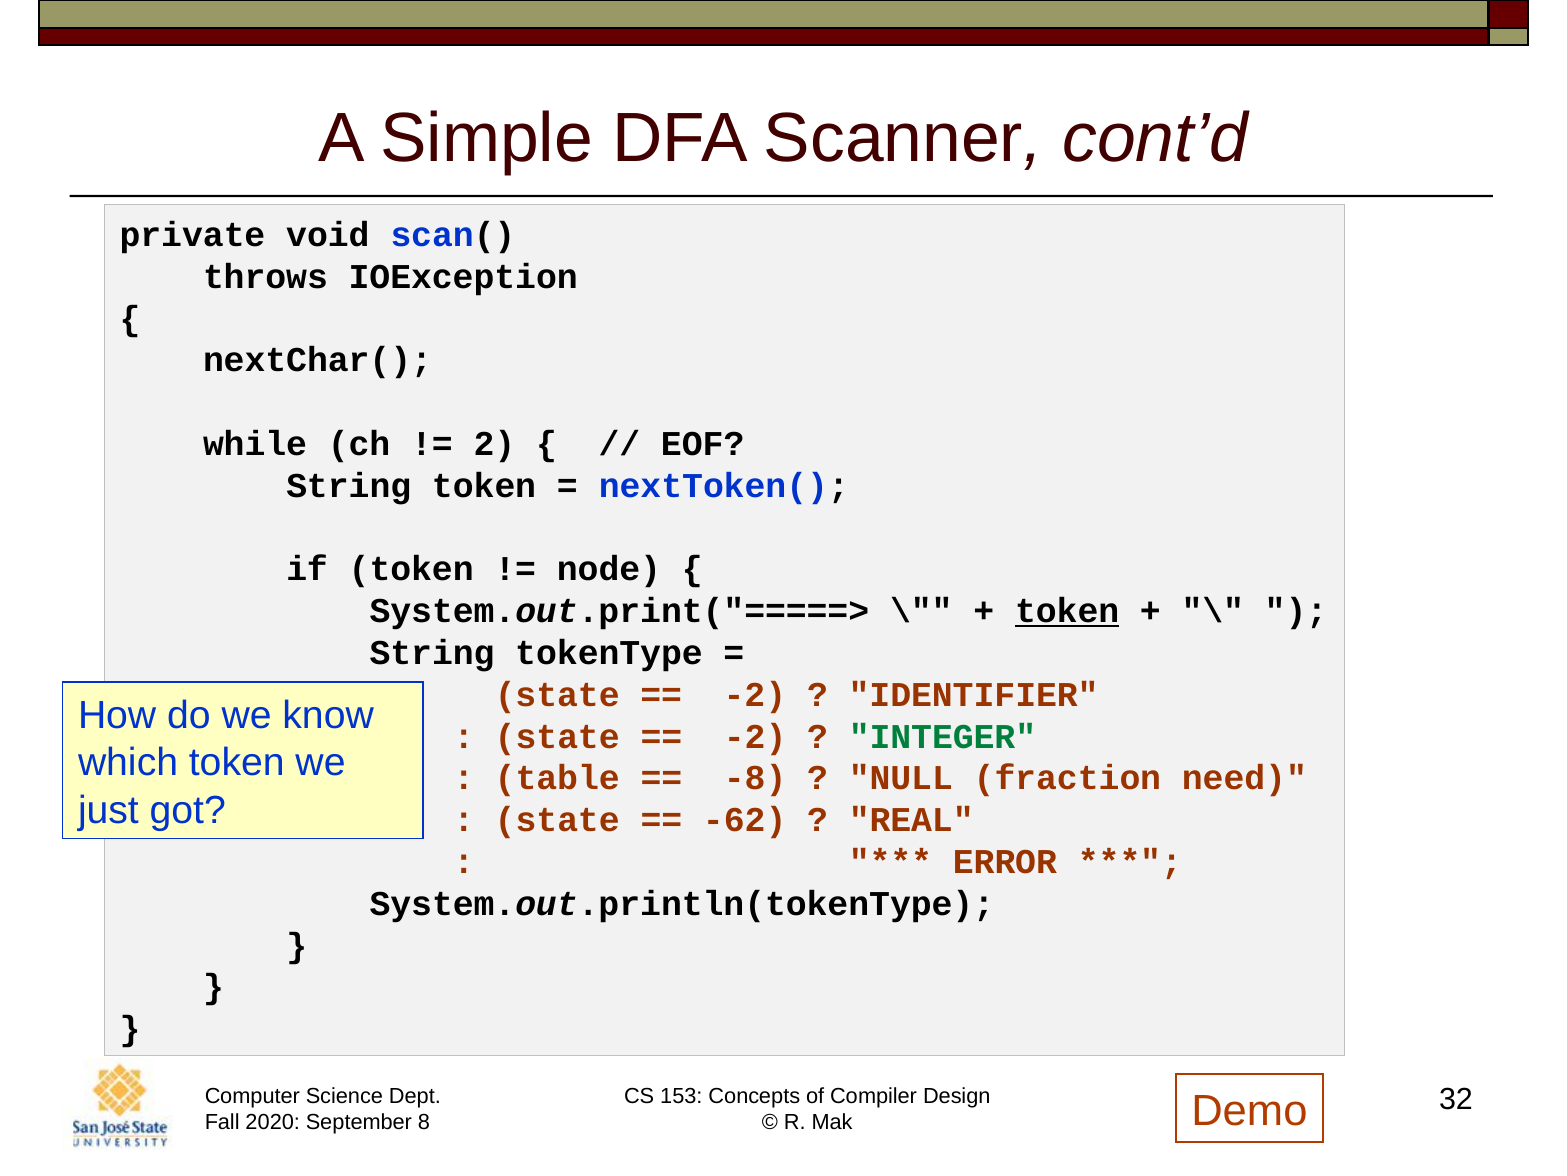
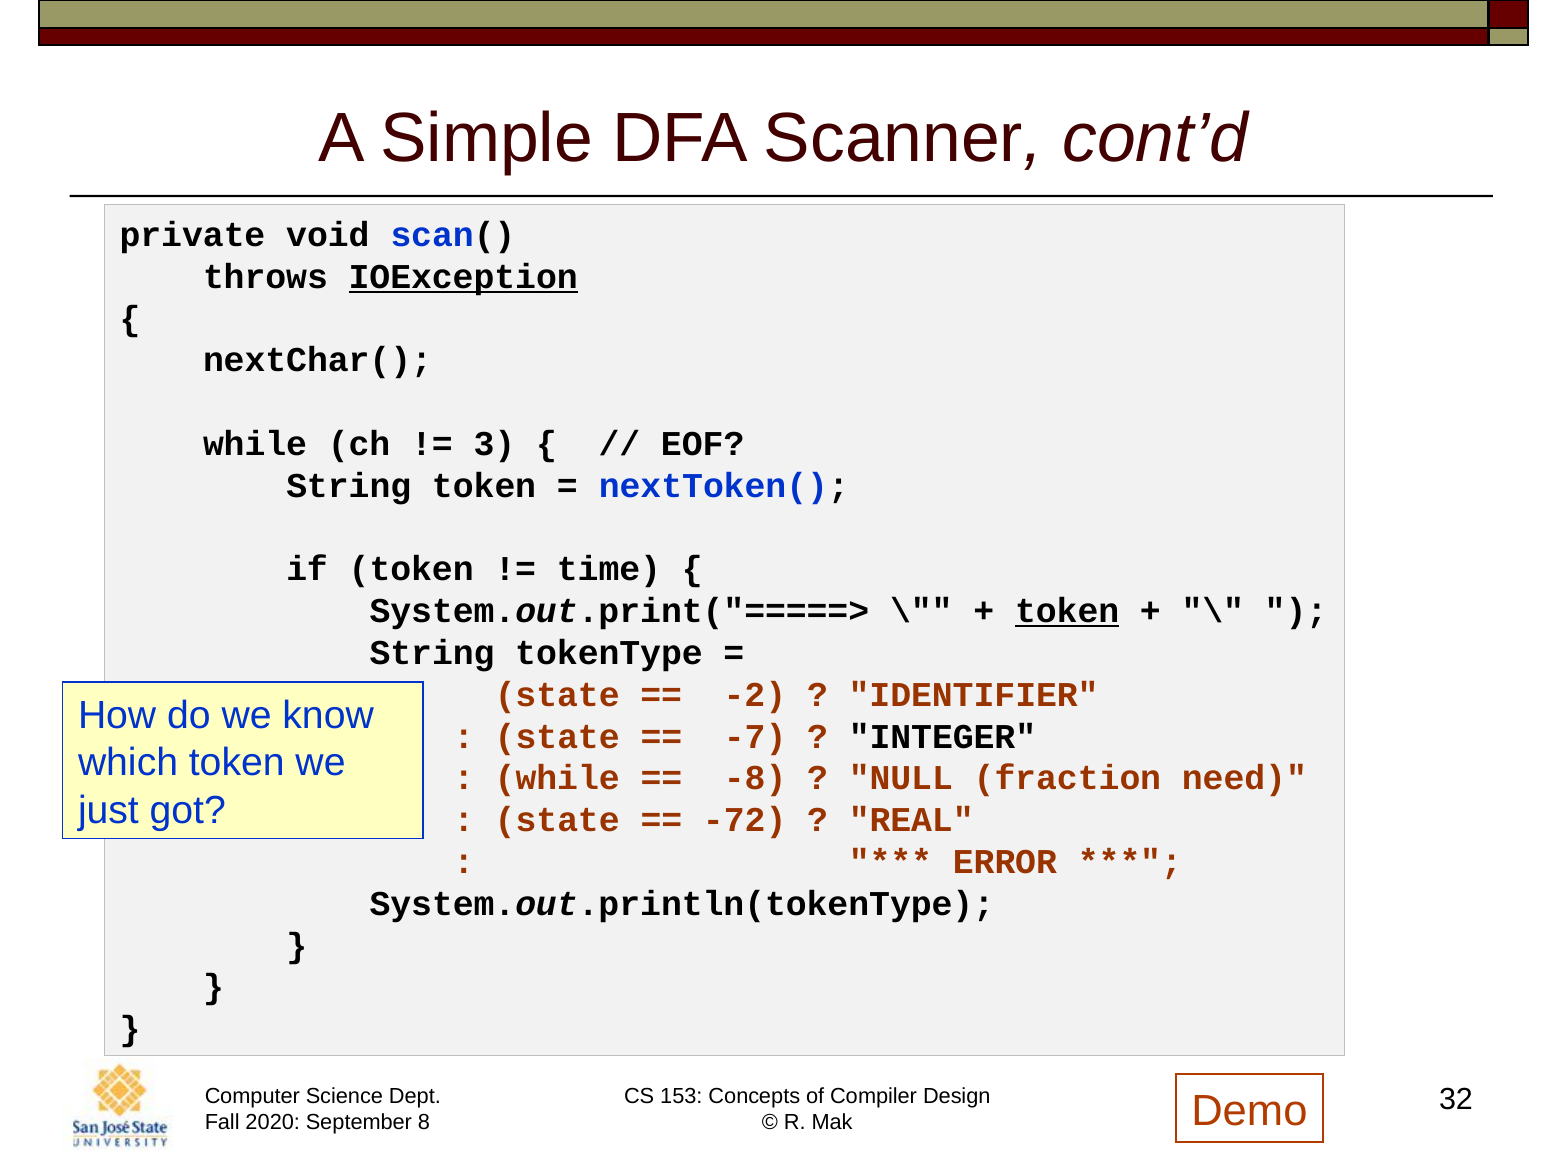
IOException underline: none -> present
2: 2 -> 3
node: node -> time
-2 at (755, 736): -2 -> -7
INTEGER colour: green -> black
table at (557, 778): table -> while
-62: -62 -> -72
